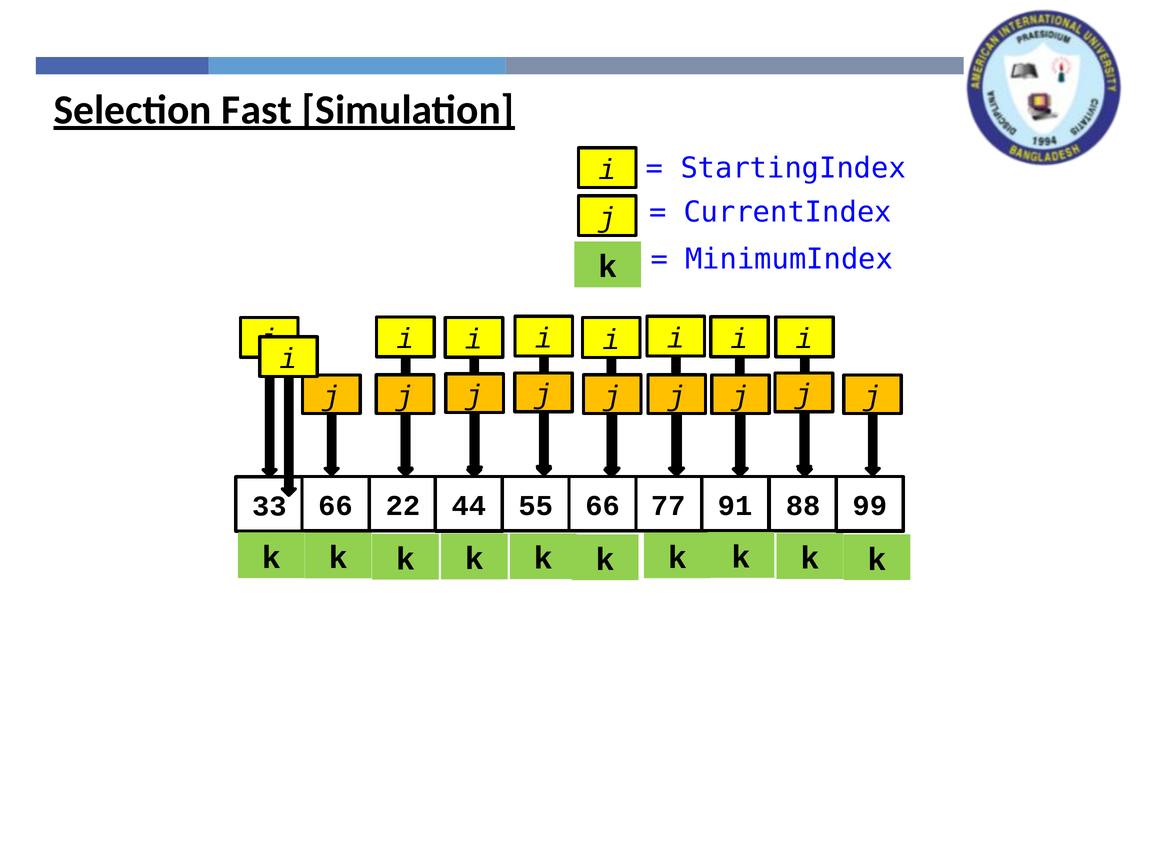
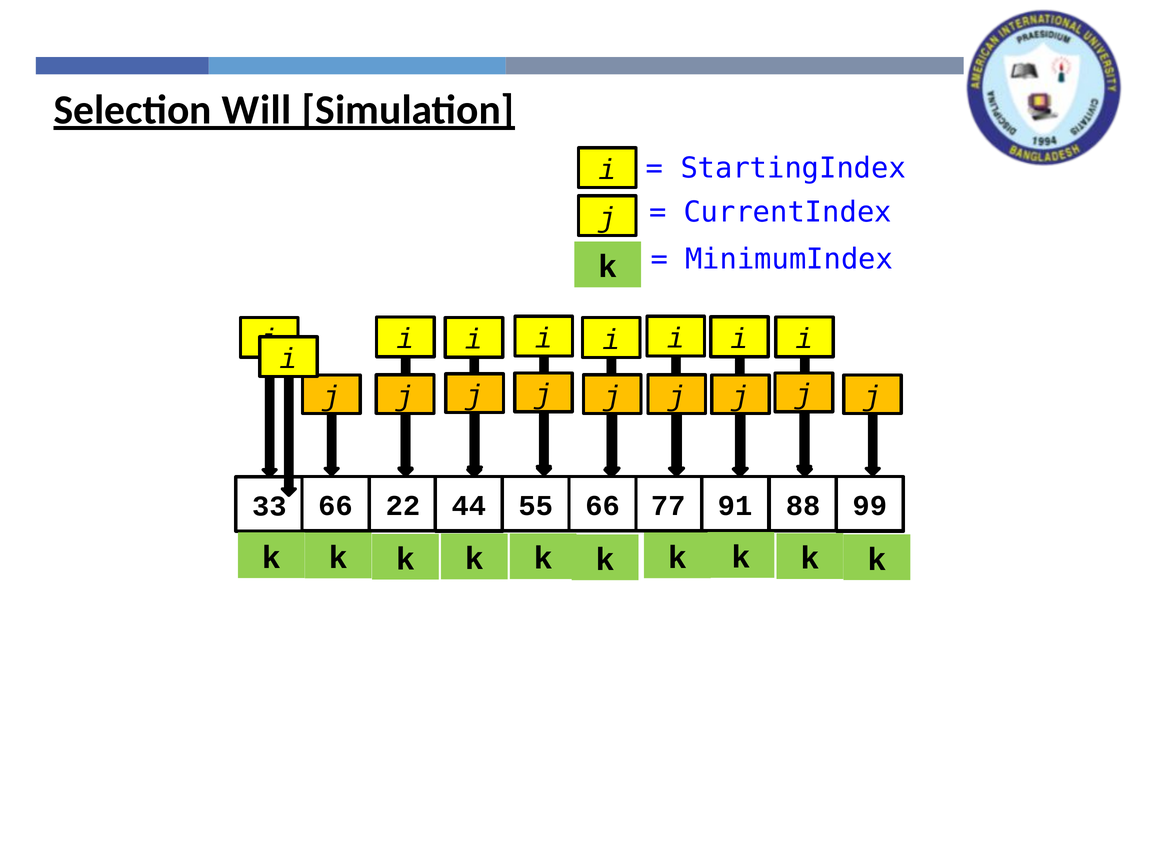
Fast: Fast -> Will
